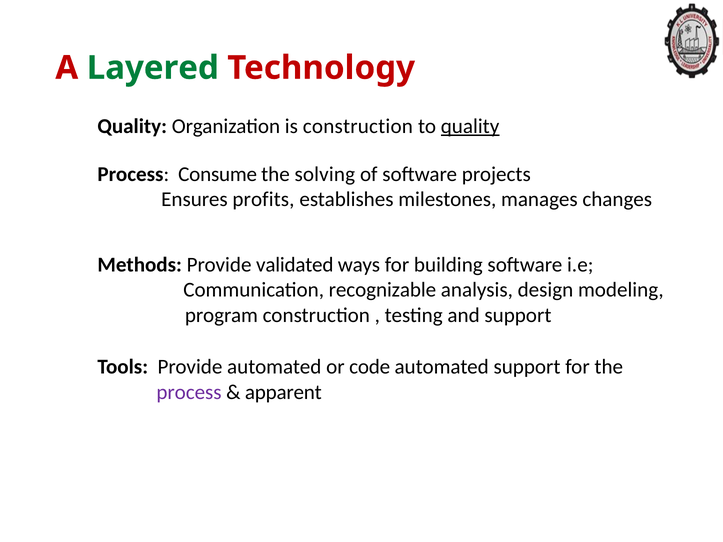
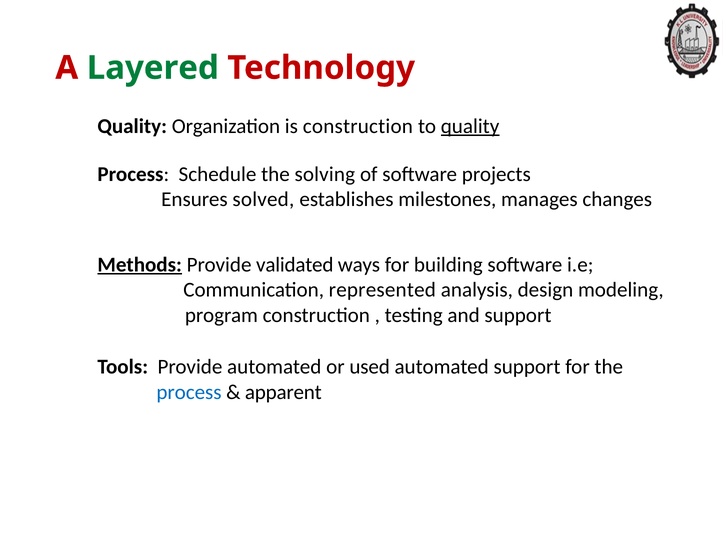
Consume: Consume -> Schedule
profits: profits -> solved
Methods underline: none -> present
recognizable: recognizable -> represented
code: code -> used
process at (189, 392) colour: purple -> blue
